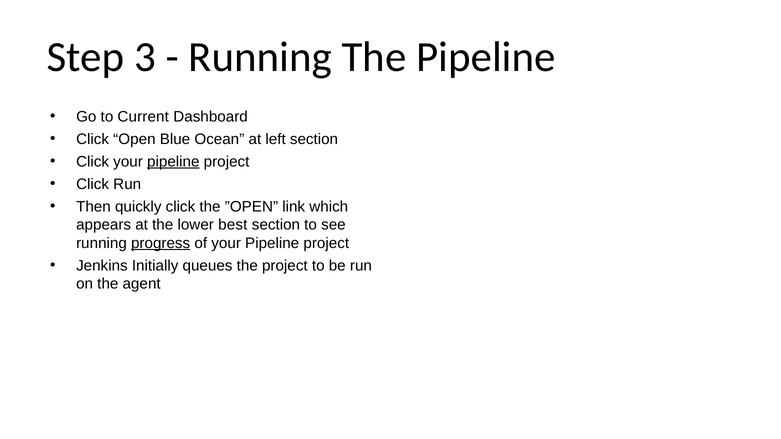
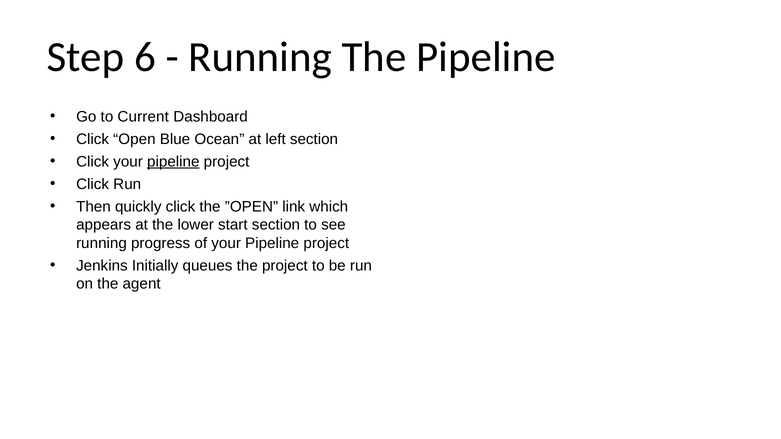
3: 3 -> 6
best: best -> start
progress underline: present -> none
